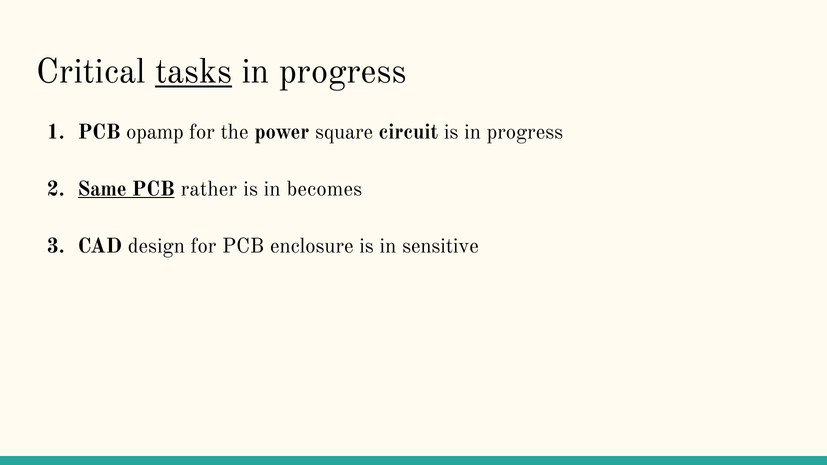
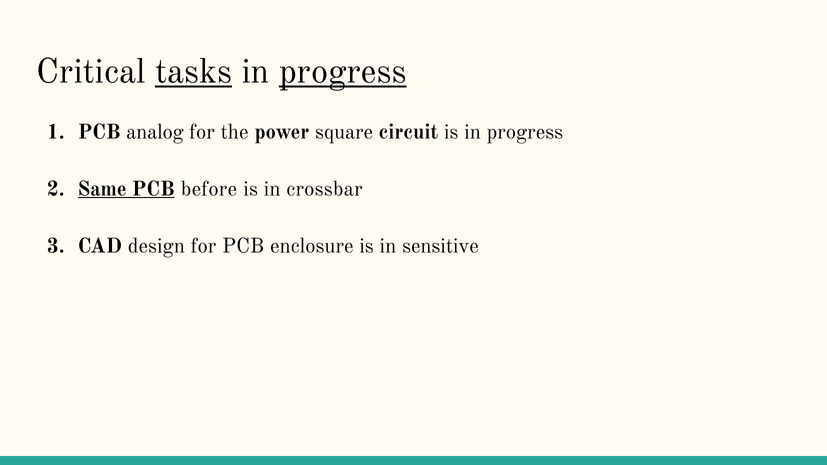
progress at (343, 72) underline: none -> present
opamp: opamp -> analog
rather: rather -> before
becomes: becomes -> crossbar
